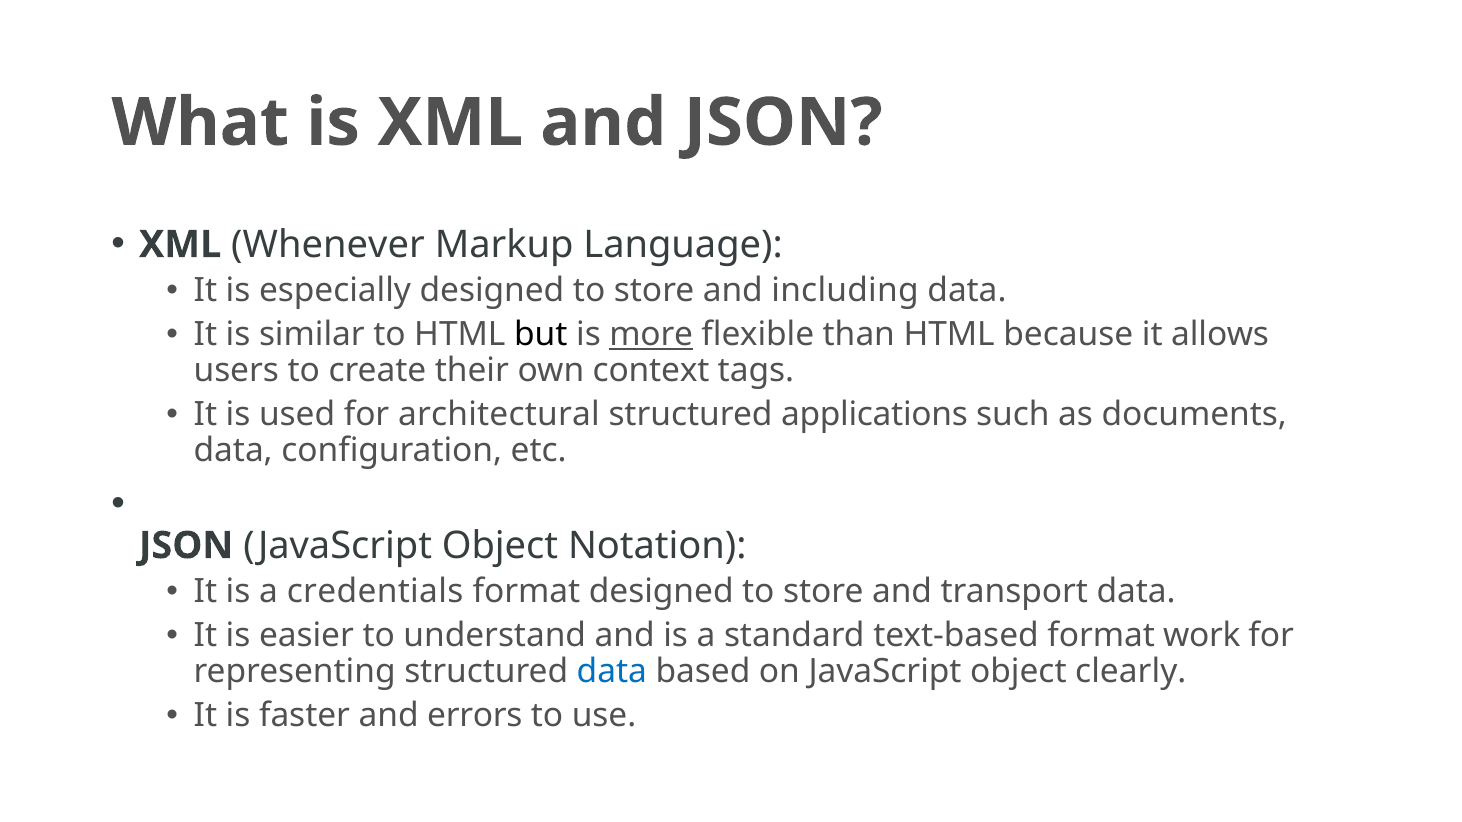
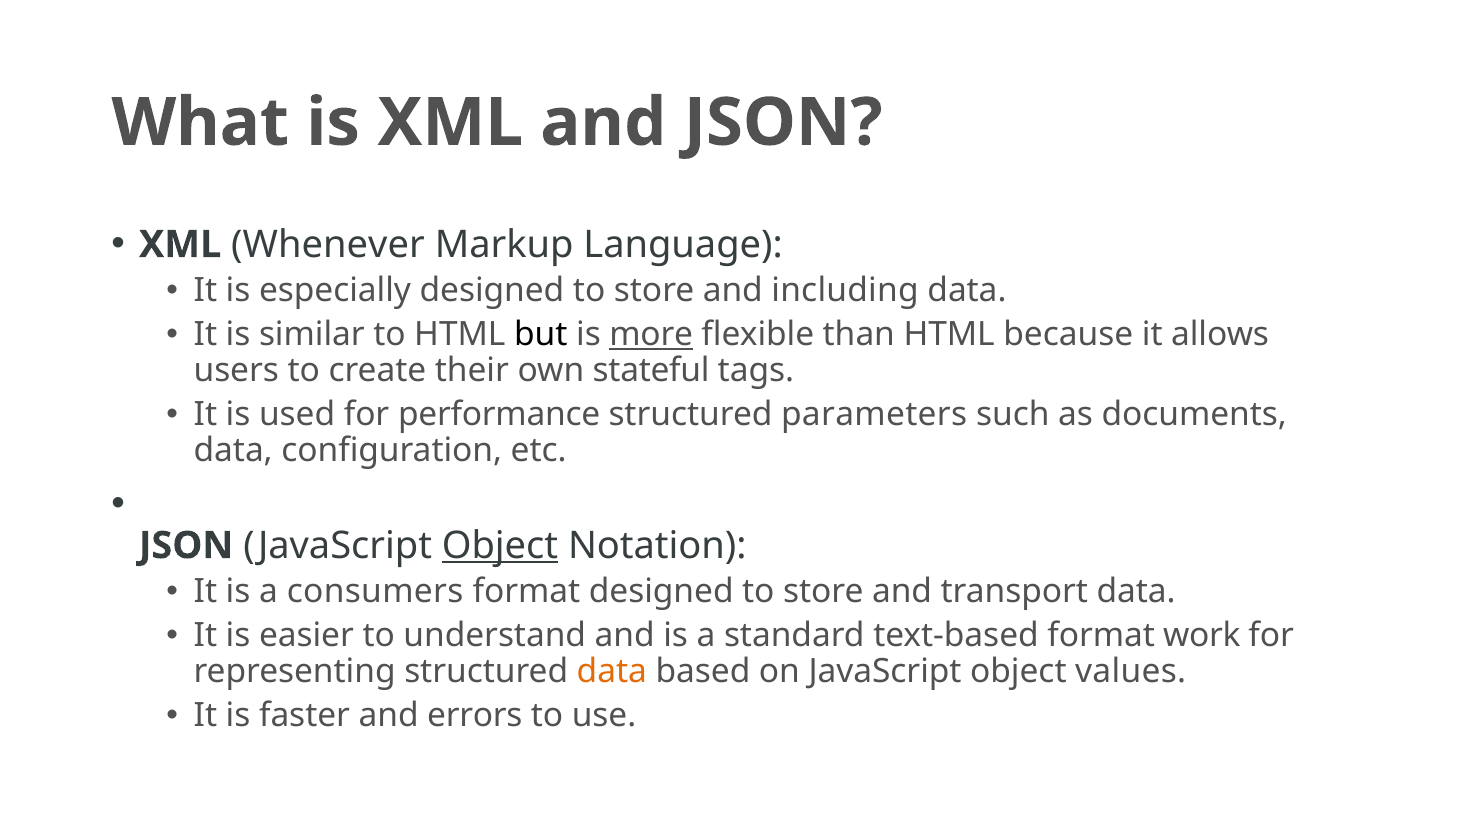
context: context -> stateful
architectural: architectural -> performance
applications: applications -> parameters
Object at (500, 546) underline: none -> present
credentials: credentials -> consumers
data at (612, 672) colour: blue -> orange
clearly: clearly -> values
